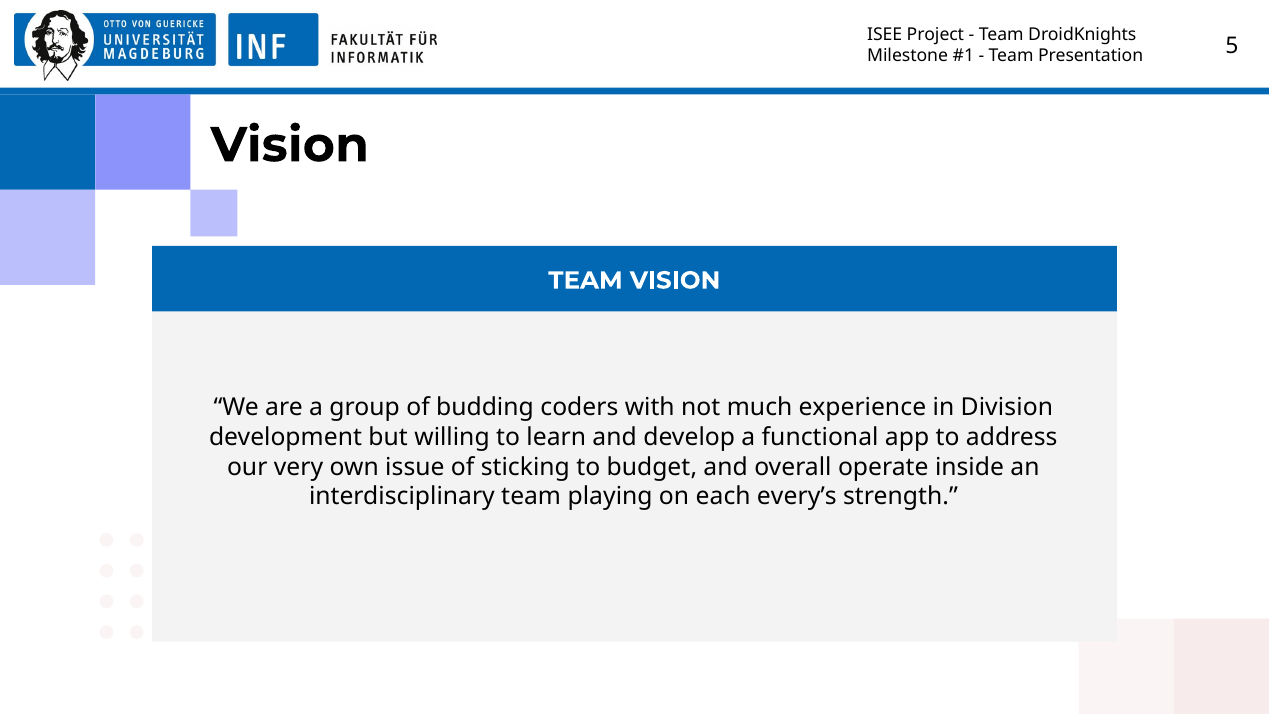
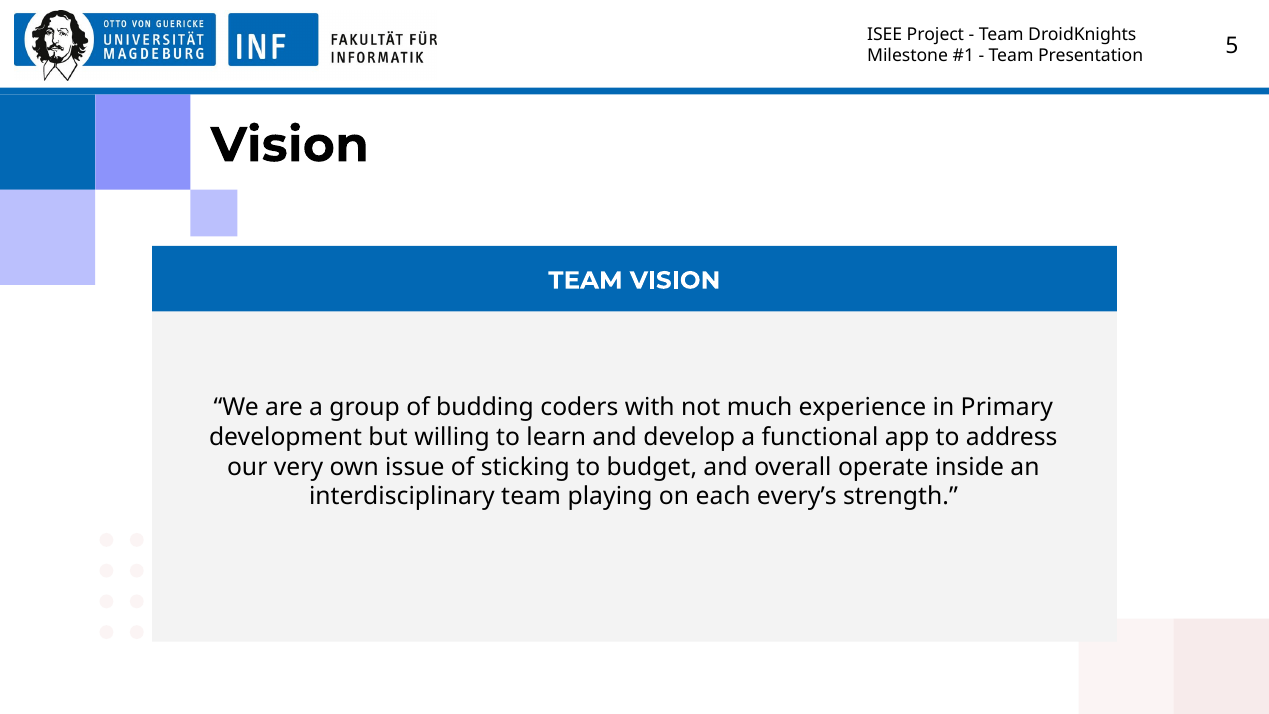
Division: Division -> Primary
